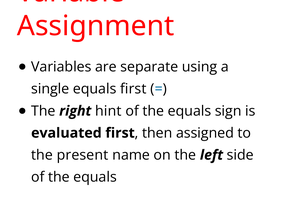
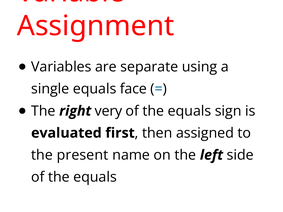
equals first: first -> face
hint: hint -> very
